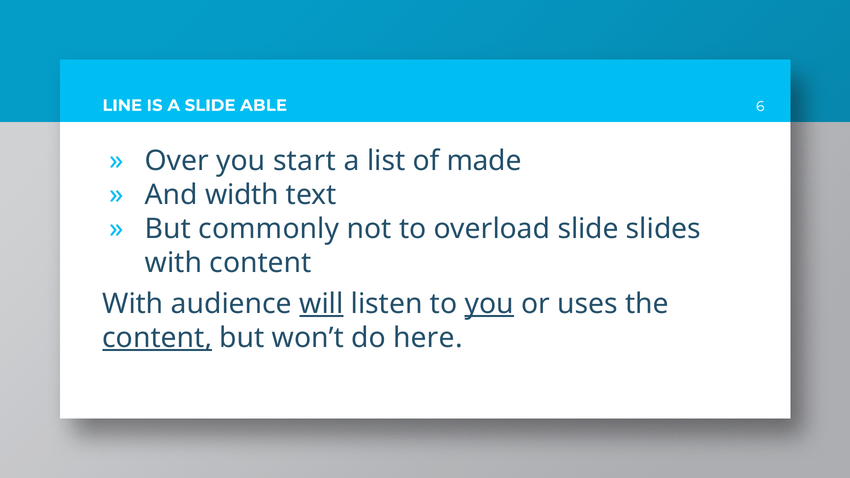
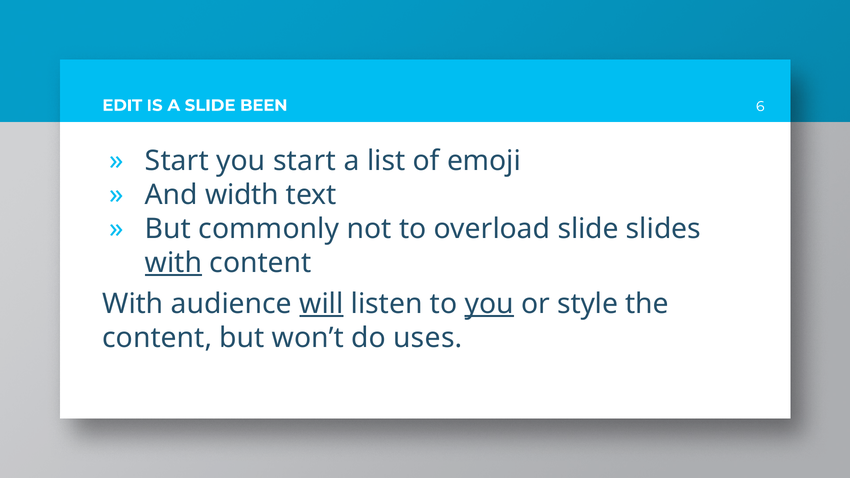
LINE: LINE -> EDIT
ABLE: ABLE -> BEEN
Over at (177, 161): Over -> Start
made: made -> emoji
with at (174, 263) underline: none -> present
uses: uses -> style
content at (157, 338) underline: present -> none
here: here -> uses
